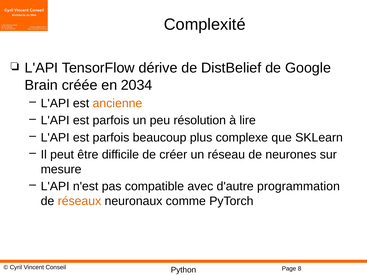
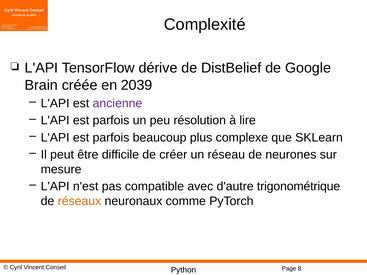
2034: 2034 -> 2039
ancienne colour: orange -> purple
programmation: programmation -> trigonométrique
